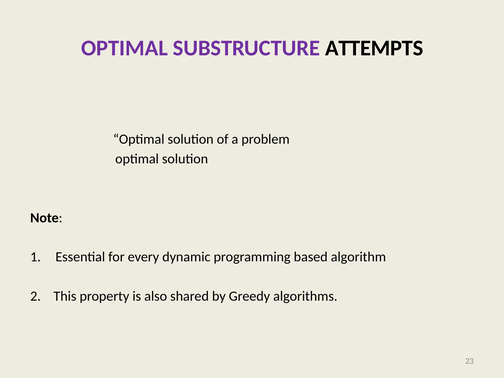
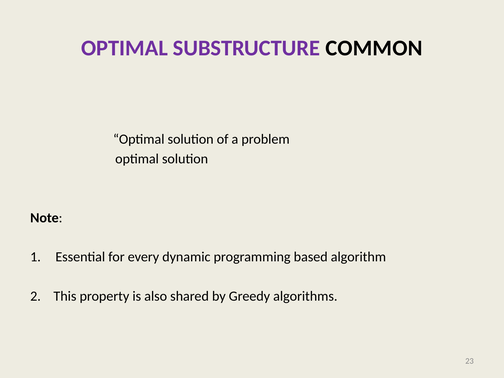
ATTEMPTS: ATTEMPTS -> COMMON
